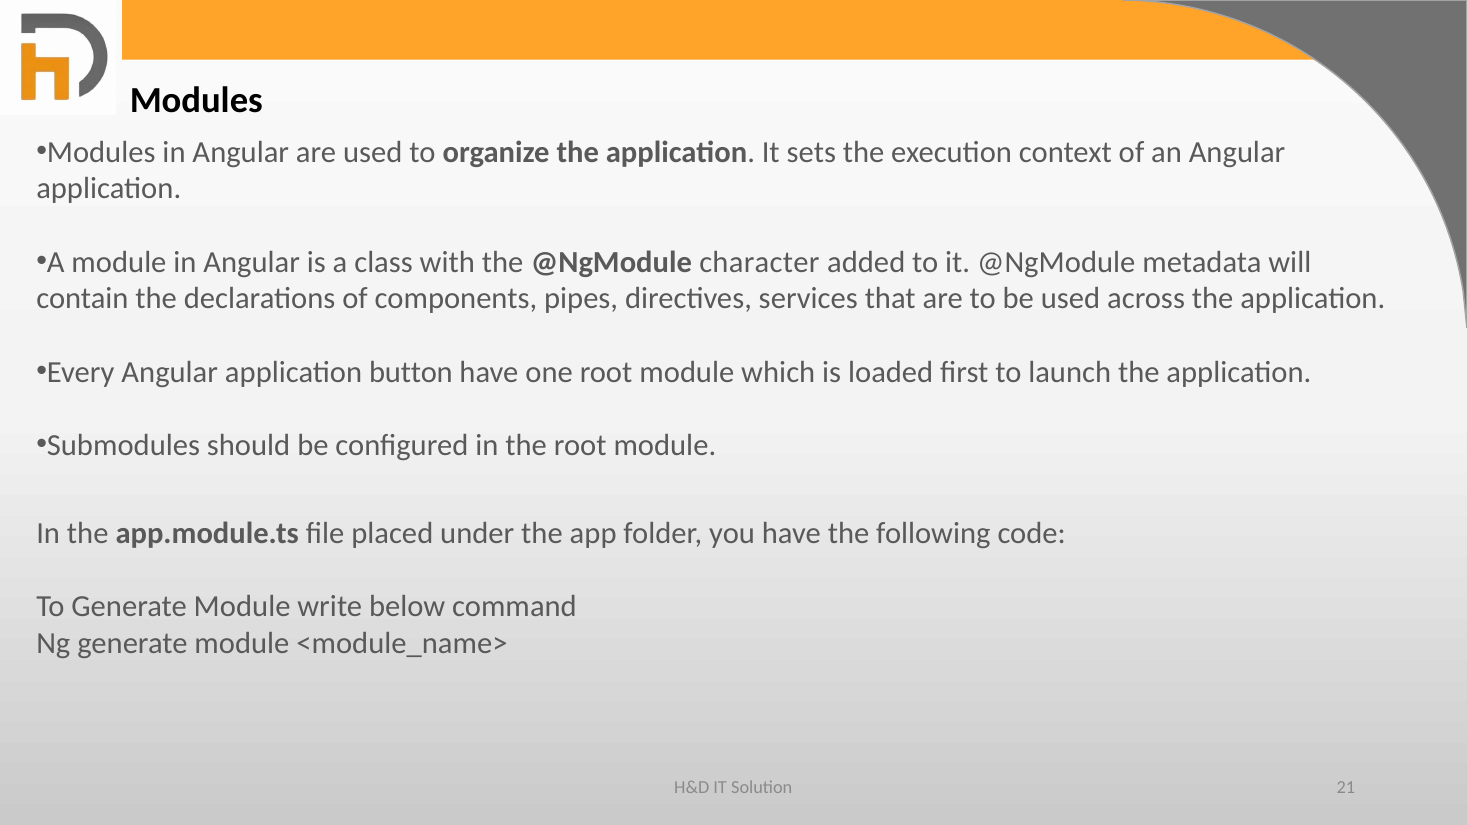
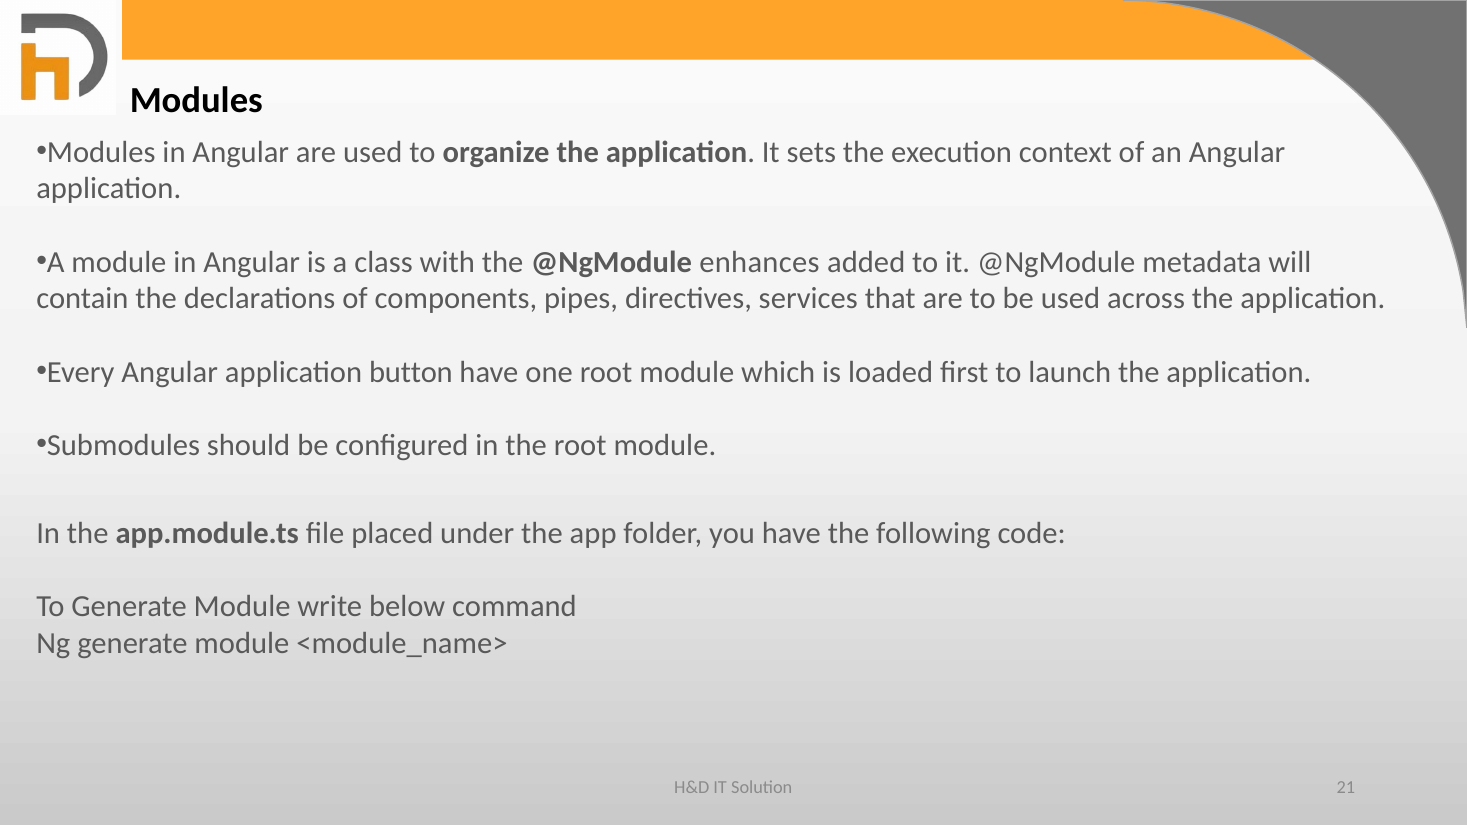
character: character -> enhances
